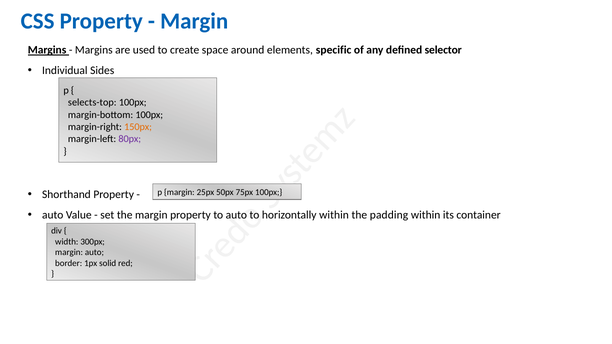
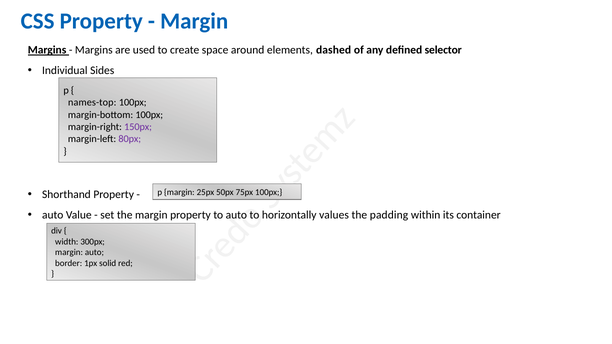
specific: specific -> dashed
selects-top: selects-top -> names-top
150px colour: orange -> purple
within at (334, 215): within -> values
